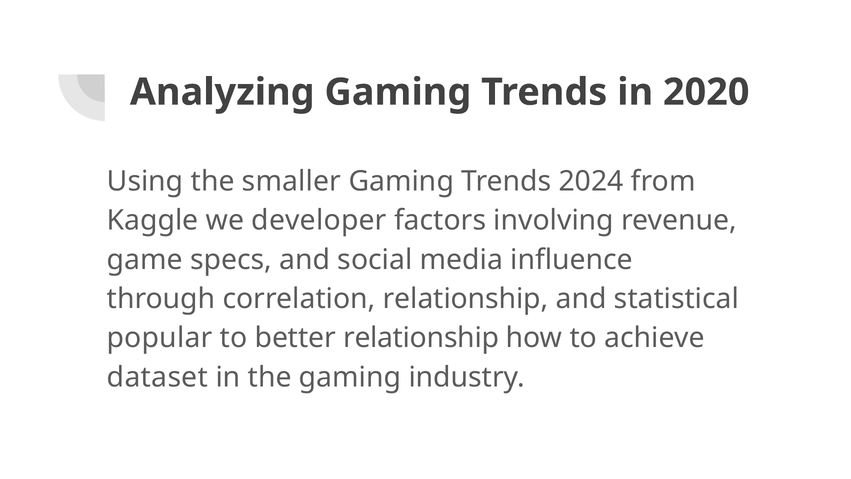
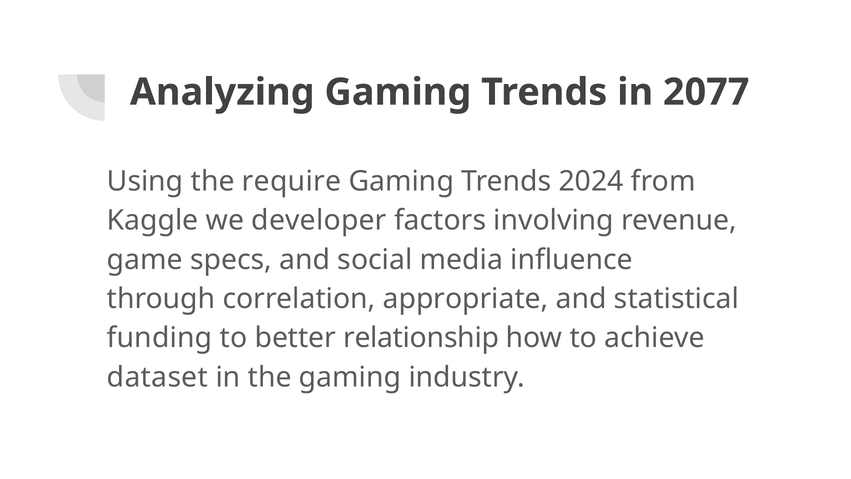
2020: 2020 -> 2077
smaller: smaller -> require
correlation relationship: relationship -> appropriate
popular: popular -> funding
